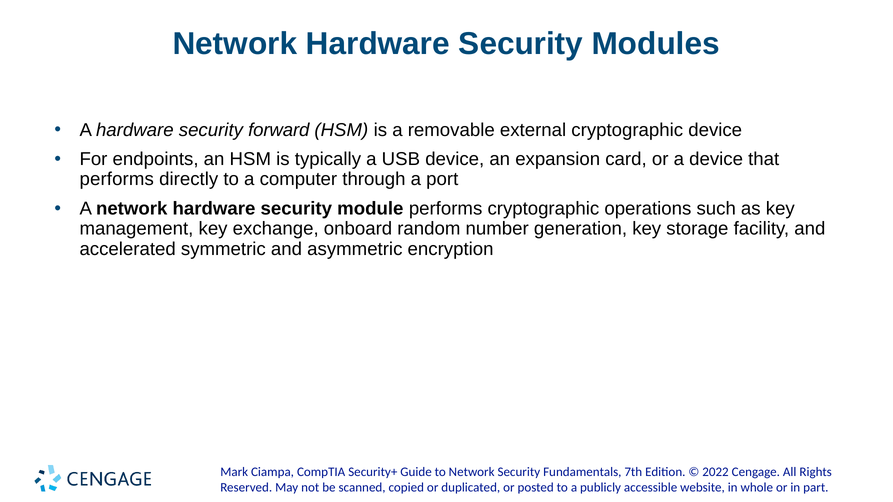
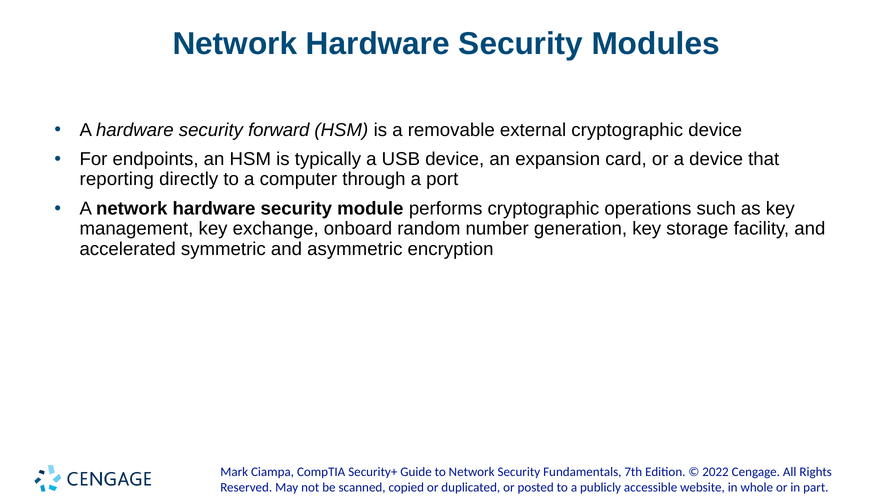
performs at (117, 179): performs -> reporting
